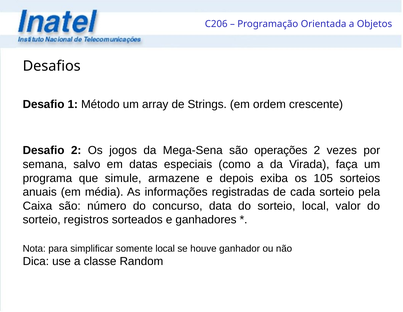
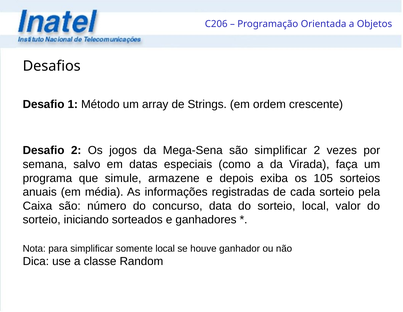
são operações: operações -> simplificar
registros: registros -> iniciando
